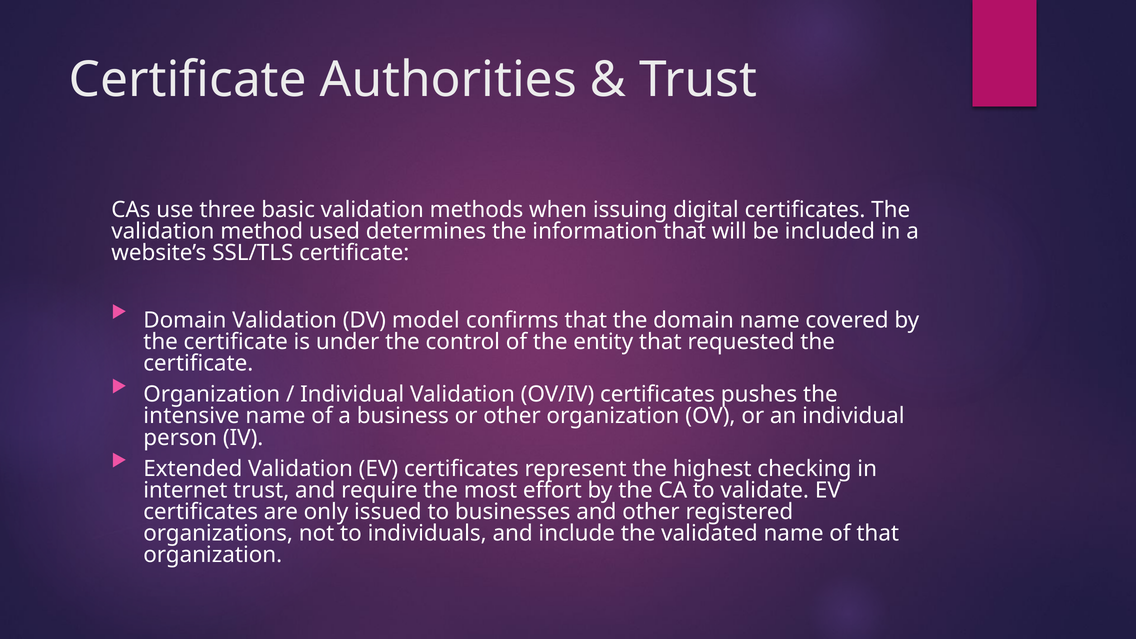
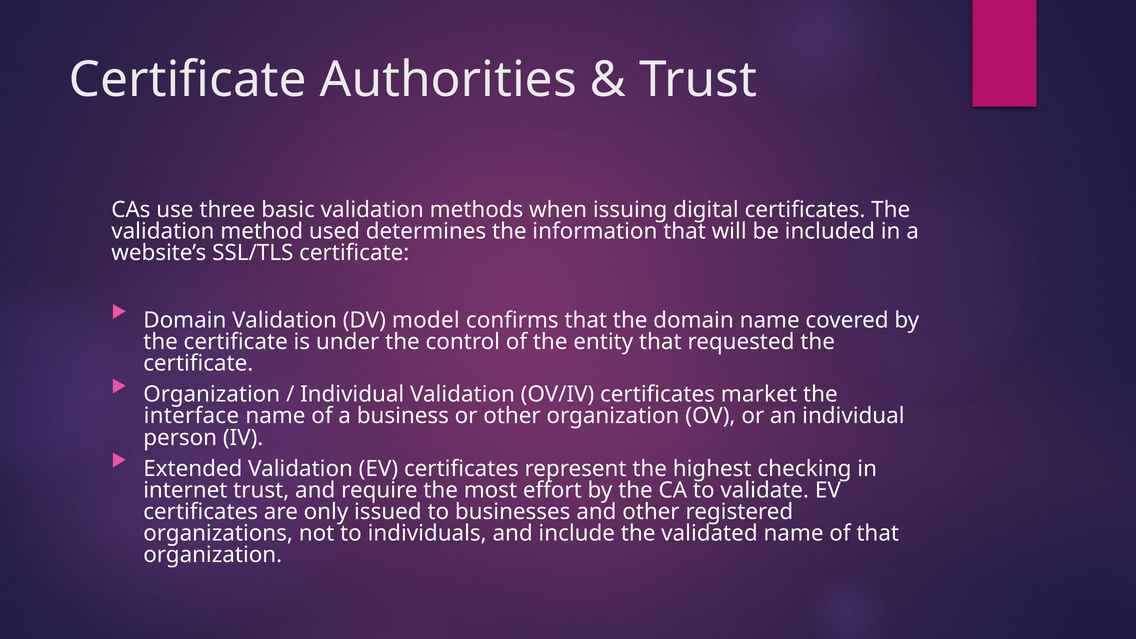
pushes: pushes -> market
intensive: intensive -> interface
